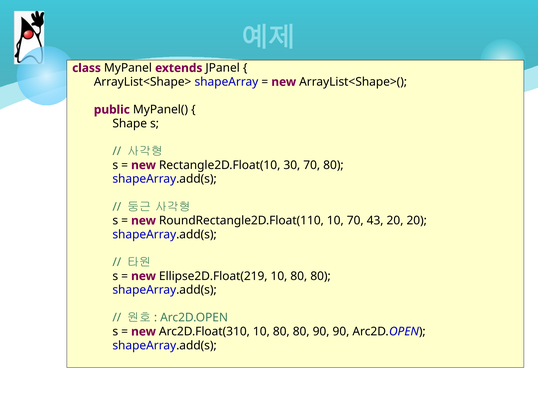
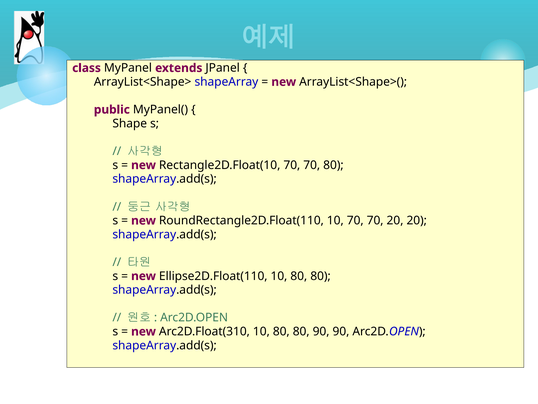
Rectangle2D.Float(10 30: 30 -> 70
10 70 43: 43 -> 70
Ellipse2D.Float(219: Ellipse2D.Float(219 -> Ellipse2D.Float(110
